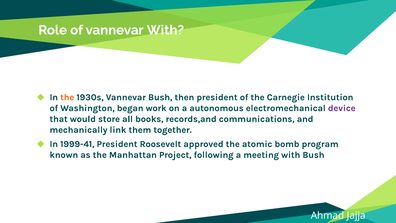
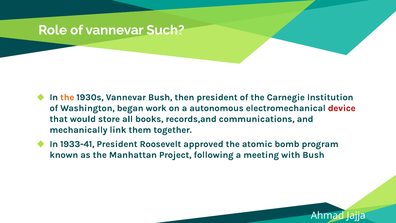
vannevar With: With -> Such
device colour: purple -> red
1999-41: 1999-41 -> 1933-41
